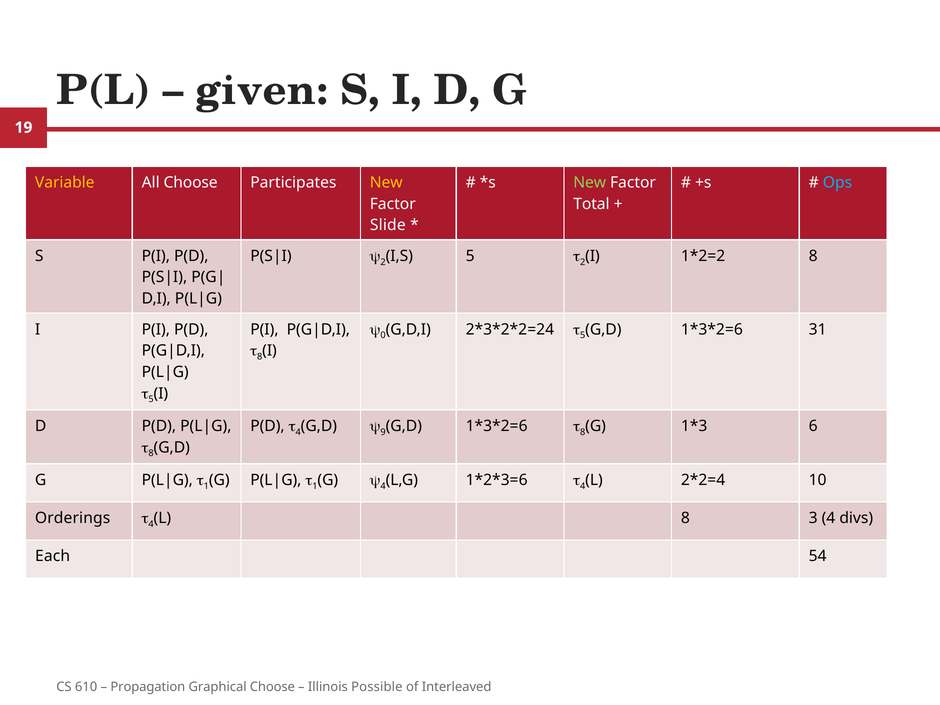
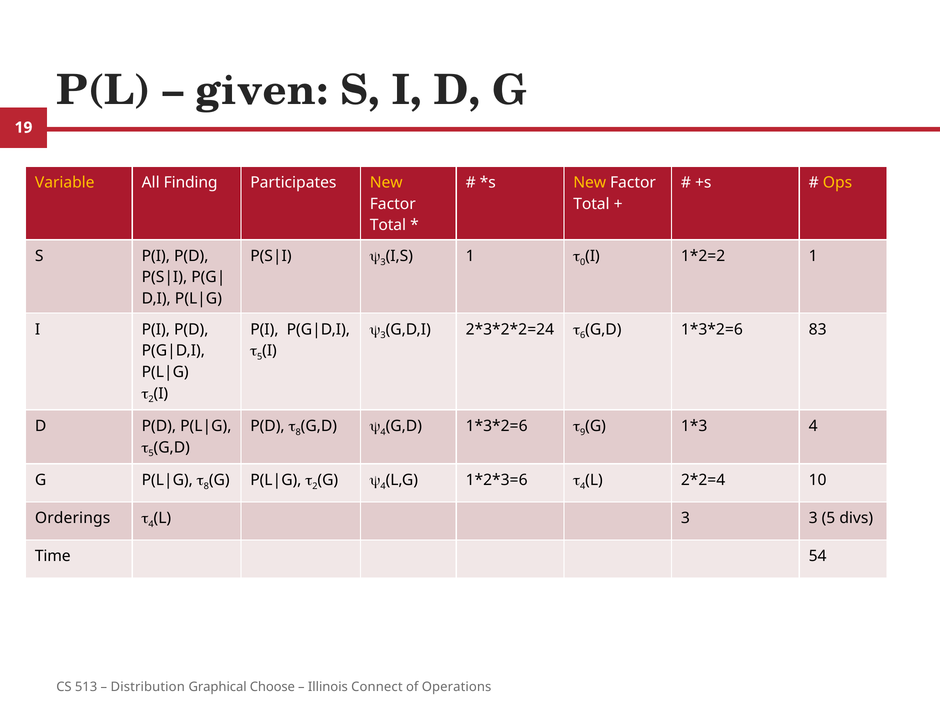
All Choose: Choose -> Finding
New at (590, 183) colour: light green -> yellow
Ops colour: light blue -> yellow
Slide at (388, 225): Slide -> Total
2 at (383, 262): 2 -> 3
5 at (470, 256): 5 -> 1
2 at (583, 262): 2 -> 0
8 at (813, 256): 8 -> 1
0 at (383, 335): 0 -> 3
5 at (583, 335): 5 -> 6
31: 31 -> 83
8 at (260, 357): 8 -> 5
5 at (151, 399): 5 -> 2
4 at (298, 432): 4 -> 8
9 at (383, 432): 9 -> 4
8 at (583, 432): 8 -> 9
6 at (813, 426): 6 -> 4
8 at (151, 453): 8 -> 5
1 at (206, 486): 1 -> 8
1 at (315, 486): 1 -> 2
8 at (685, 518): 8 -> 3
3 4: 4 -> 5
Each: Each -> Time
610: 610 -> 513
Propagation: Propagation -> Distribution
Possible: Possible -> Connect
Interleaved: Interleaved -> Operations
